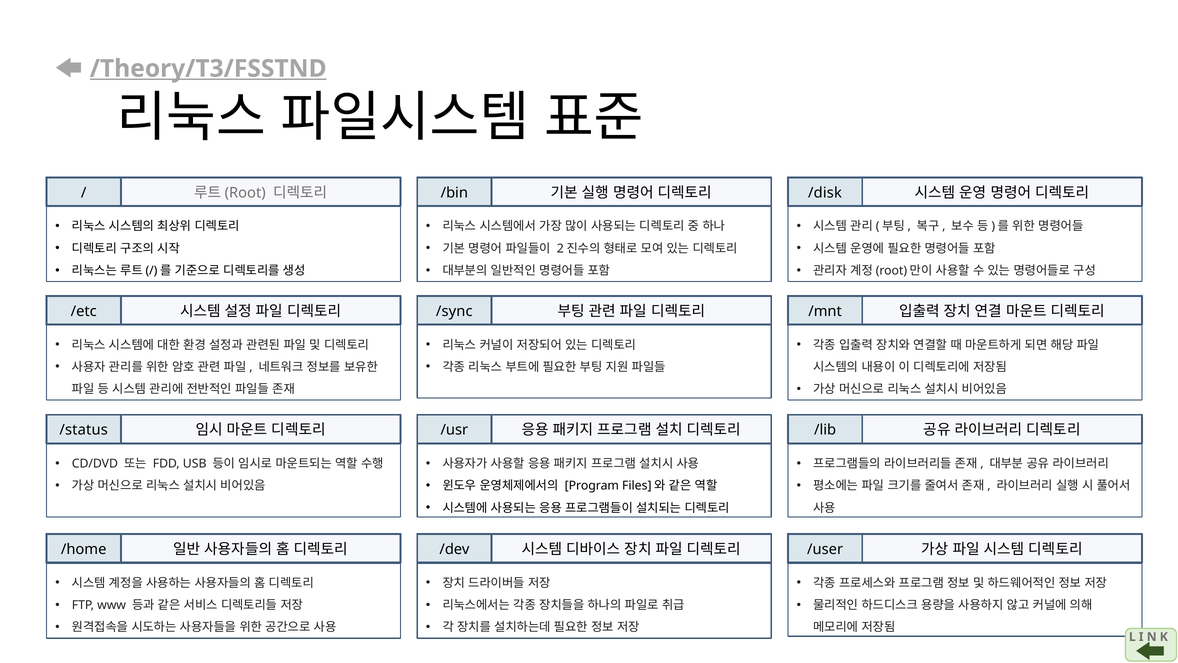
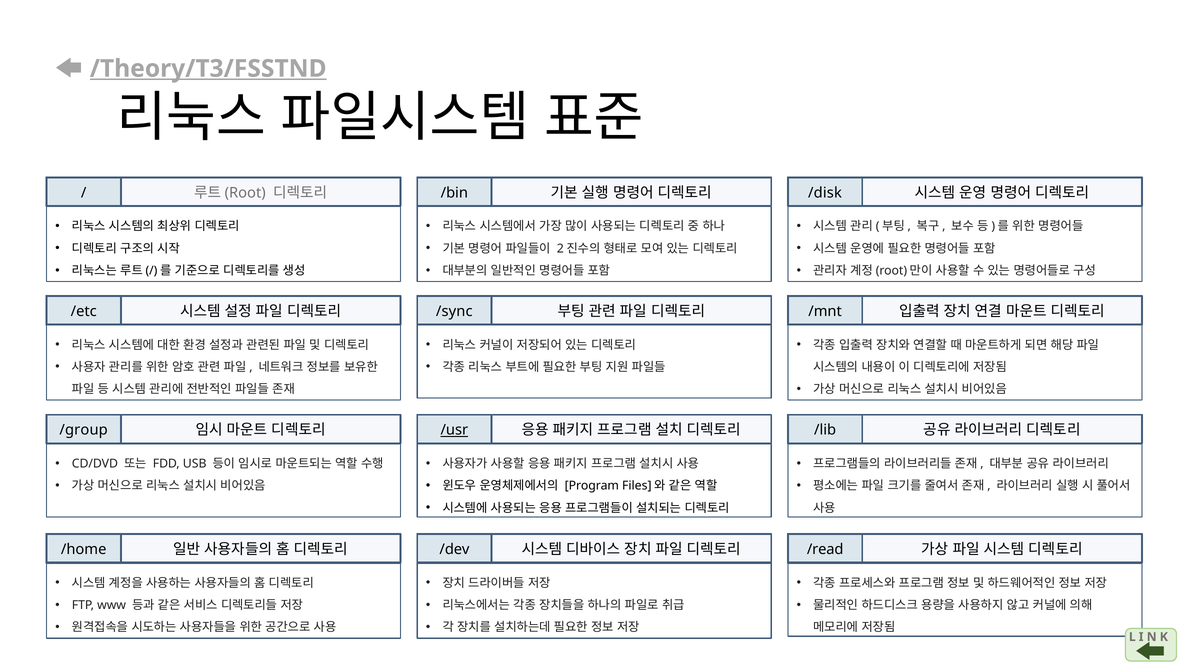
/status: /status -> /group
/usr underline: none -> present
/user: /user -> /read
